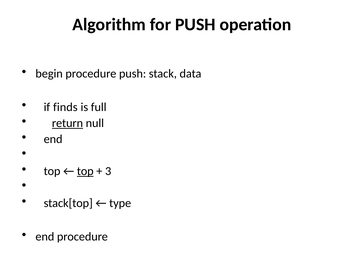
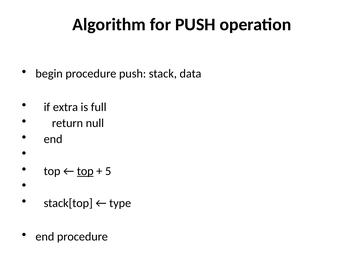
finds: finds -> extra
return underline: present -> none
3: 3 -> 5
